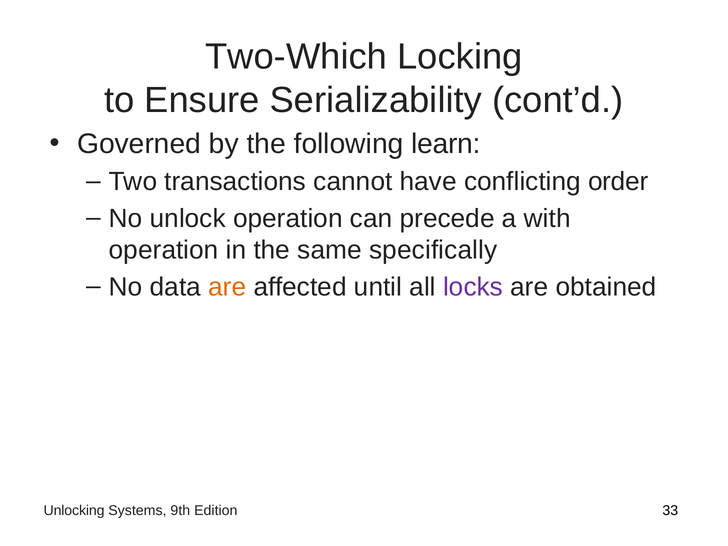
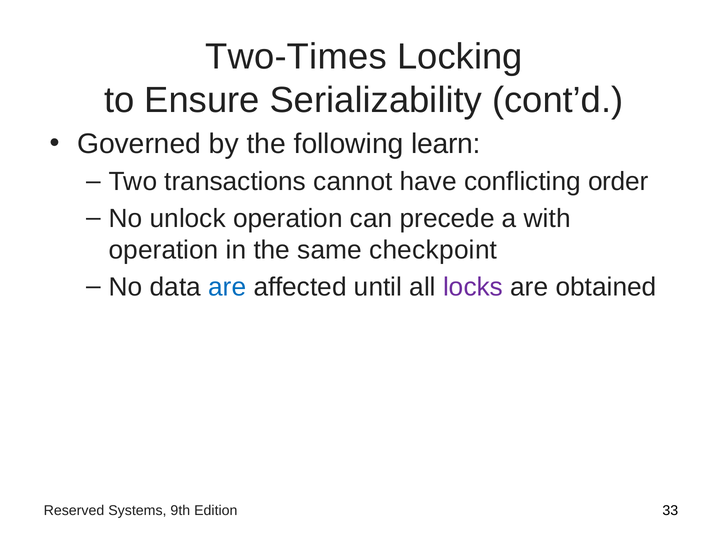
Two-Which: Two-Which -> Two-Times
specifically: specifically -> checkpoint
are at (227, 287) colour: orange -> blue
Unlocking: Unlocking -> Reserved
